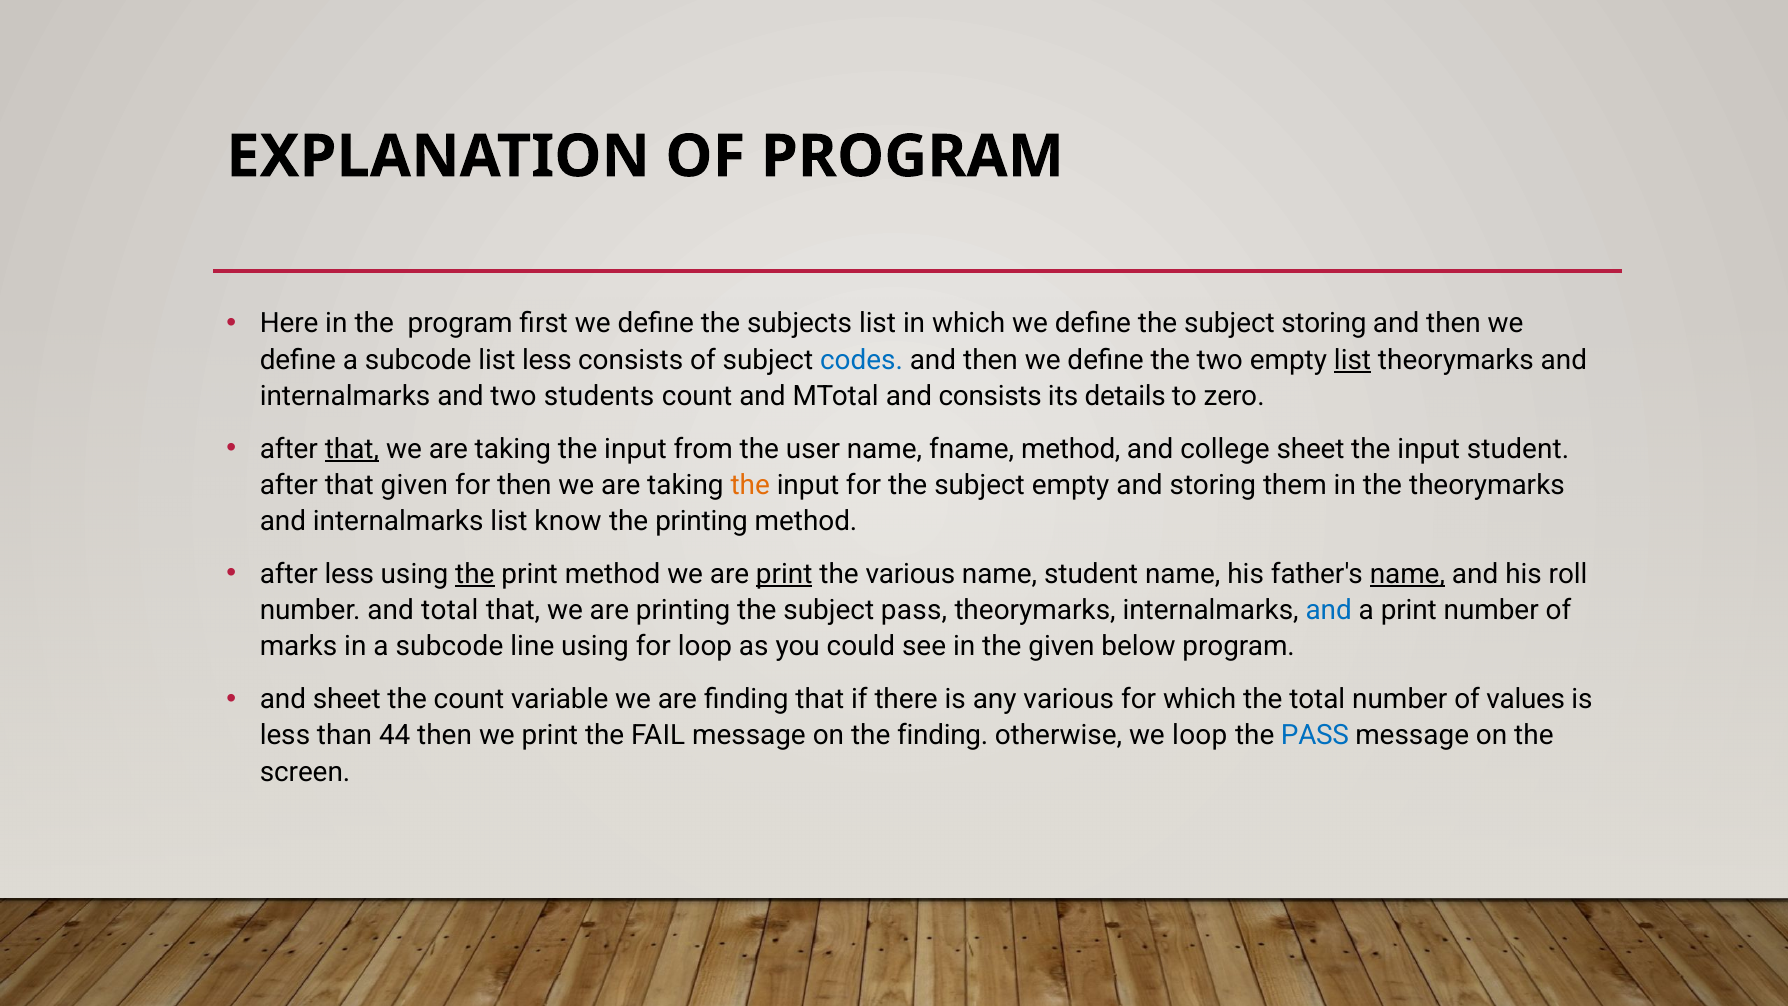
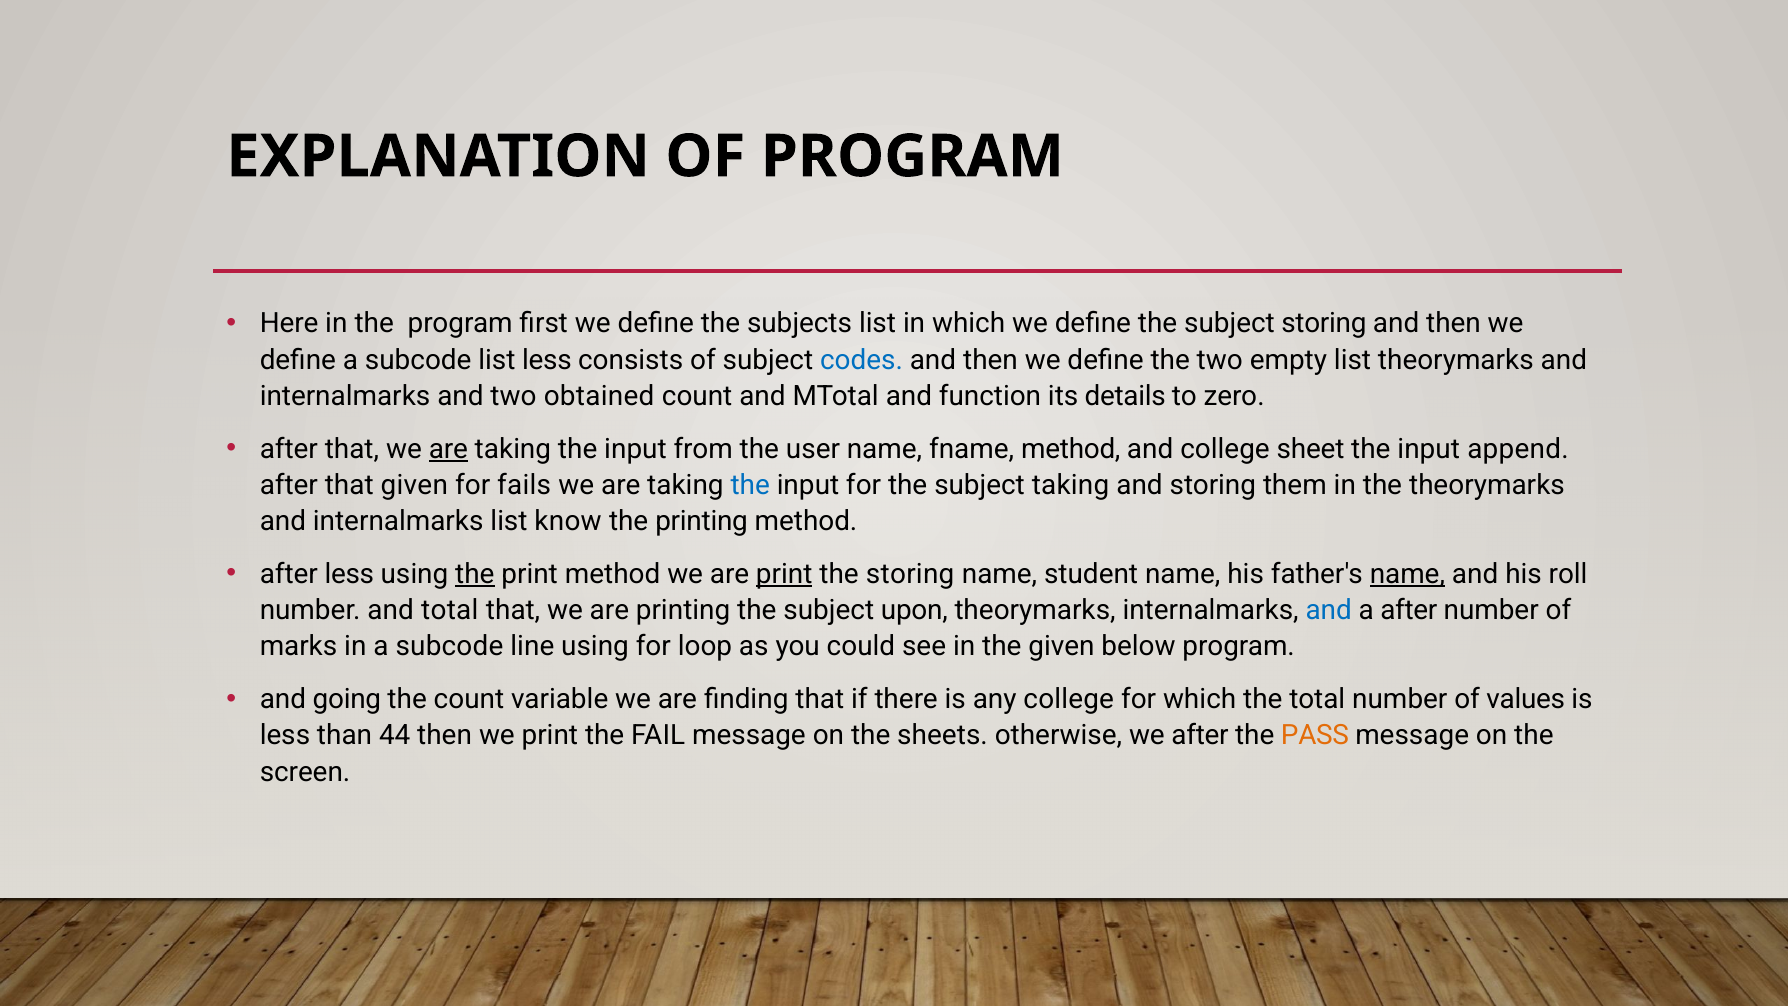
list at (1353, 360) underline: present -> none
students: students -> obtained
and consists: consists -> function
that at (352, 449) underline: present -> none
are at (448, 449) underline: none -> present
input student: student -> append
for then: then -> fails
the at (750, 485) colour: orange -> blue
subject empty: empty -> taking
the various: various -> storing
subject pass: pass -> upon
a print: print -> after
and sheet: sheet -> going
any various: various -> college
the finding: finding -> sheets
we loop: loop -> after
PASS at (1315, 736) colour: blue -> orange
